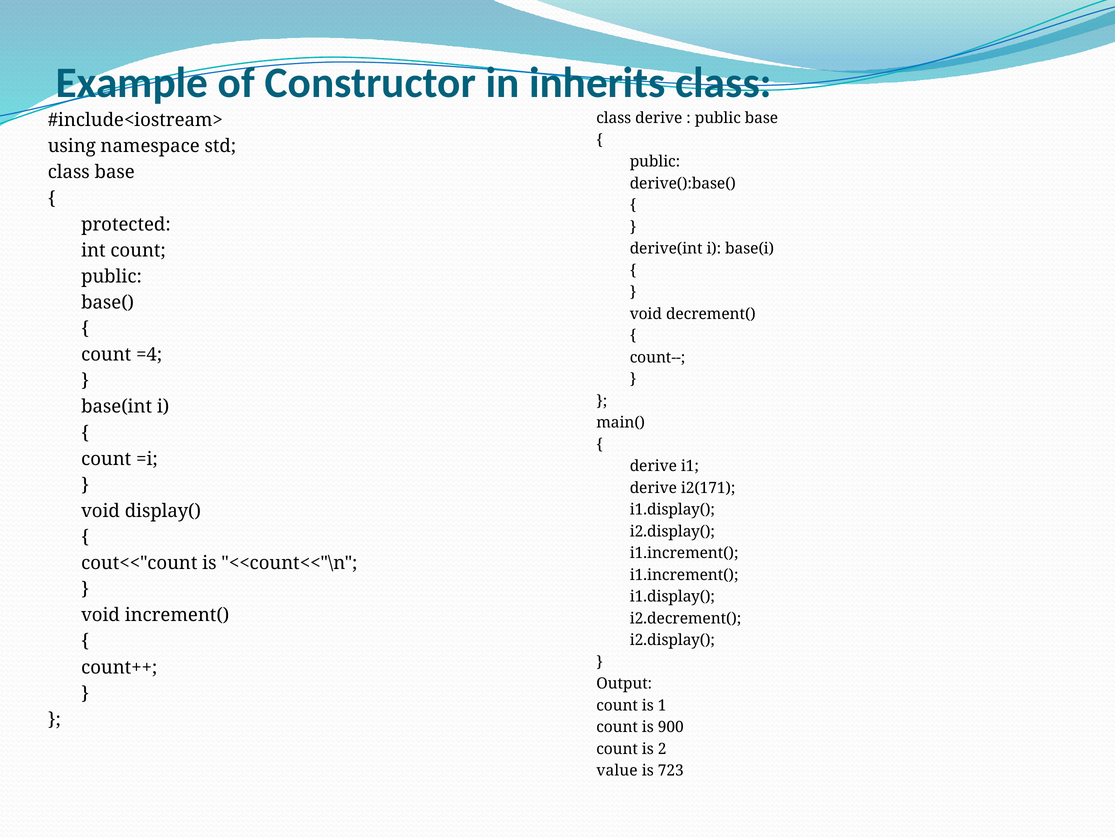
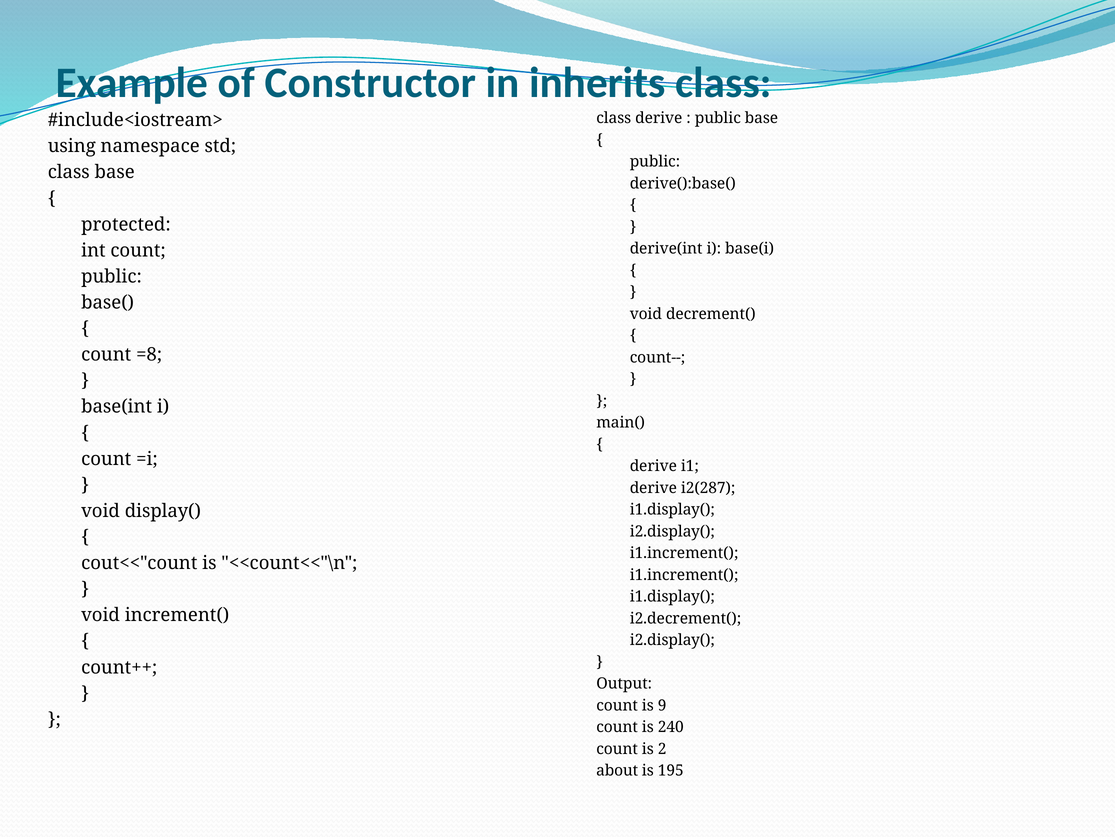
=4: =4 -> =8
i2(171: i2(171 -> i2(287
1: 1 -> 9
900: 900 -> 240
value: value -> about
723: 723 -> 195
